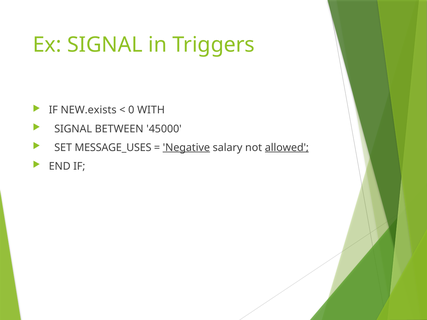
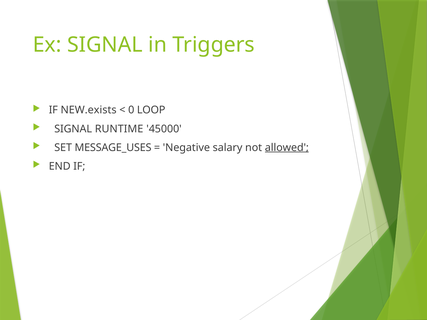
WITH: WITH -> LOOP
BETWEEN: BETWEEN -> RUNTIME
Negative underline: present -> none
